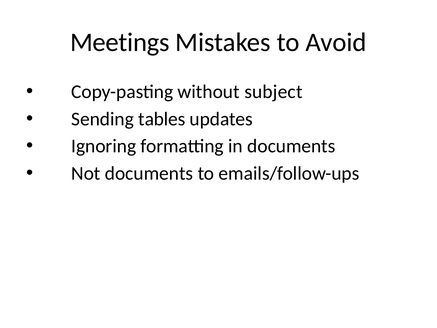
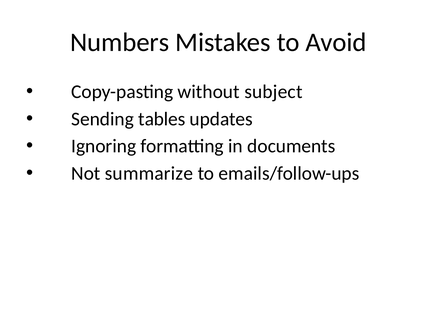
Meetings: Meetings -> Numbers
documents at (149, 173): documents -> summarize
